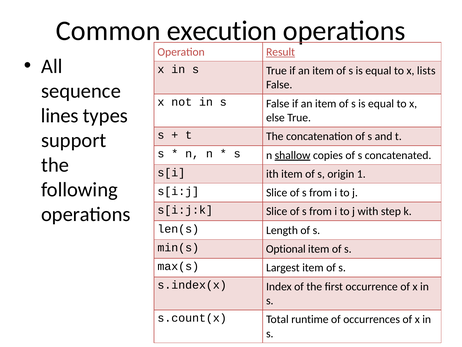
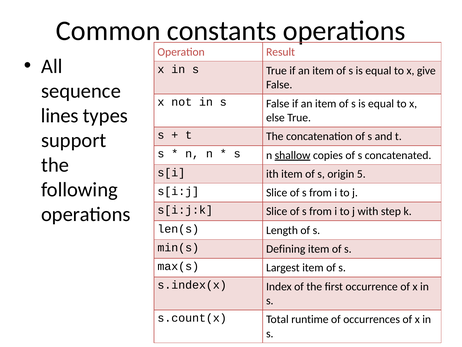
execution: execution -> constants
Result underline: present -> none
lists: lists -> give
1: 1 -> 5
Optional: Optional -> Defining
